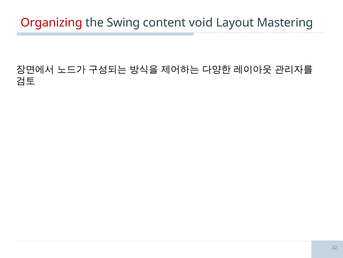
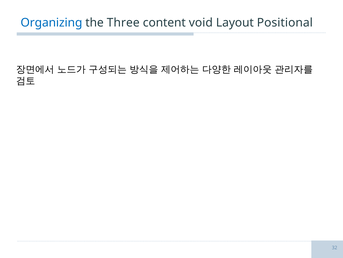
Organizing colour: red -> blue
Swing: Swing -> Three
Mastering: Mastering -> Positional
